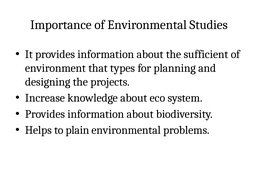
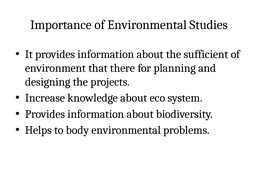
types: types -> there
plain: plain -> body
